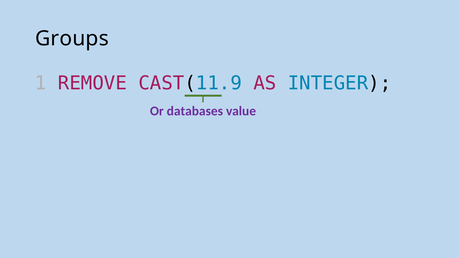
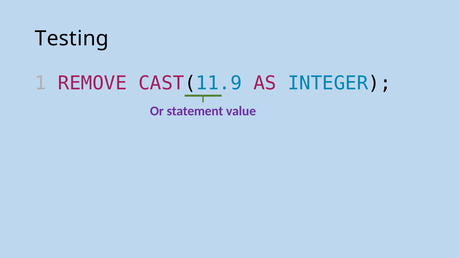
Groups: Groups -> Testing
databases: databases -> statement
